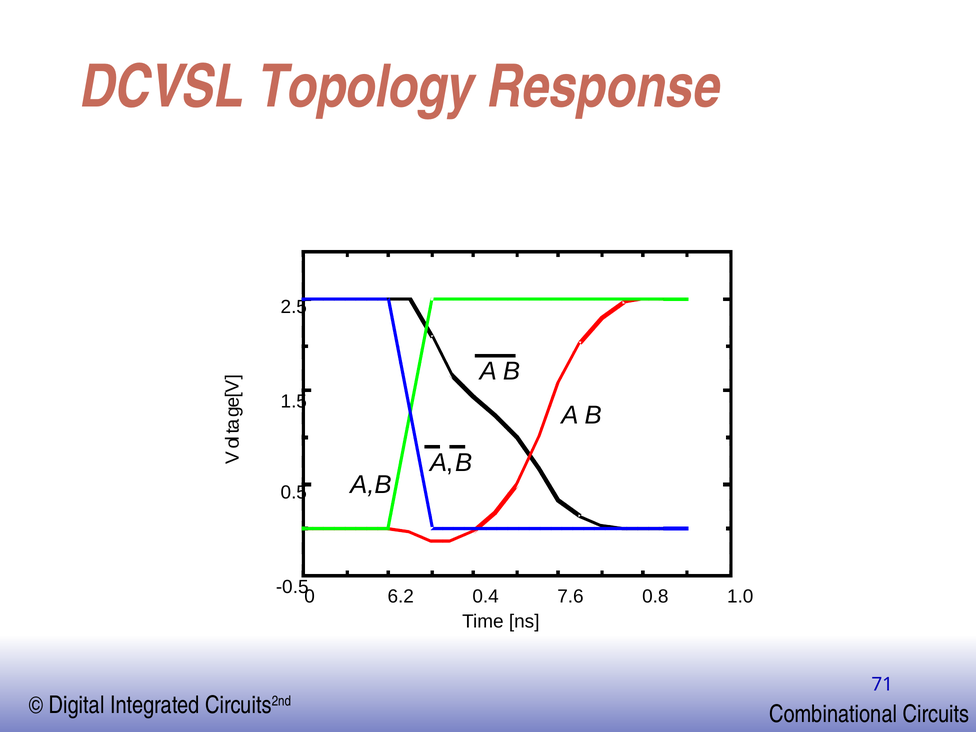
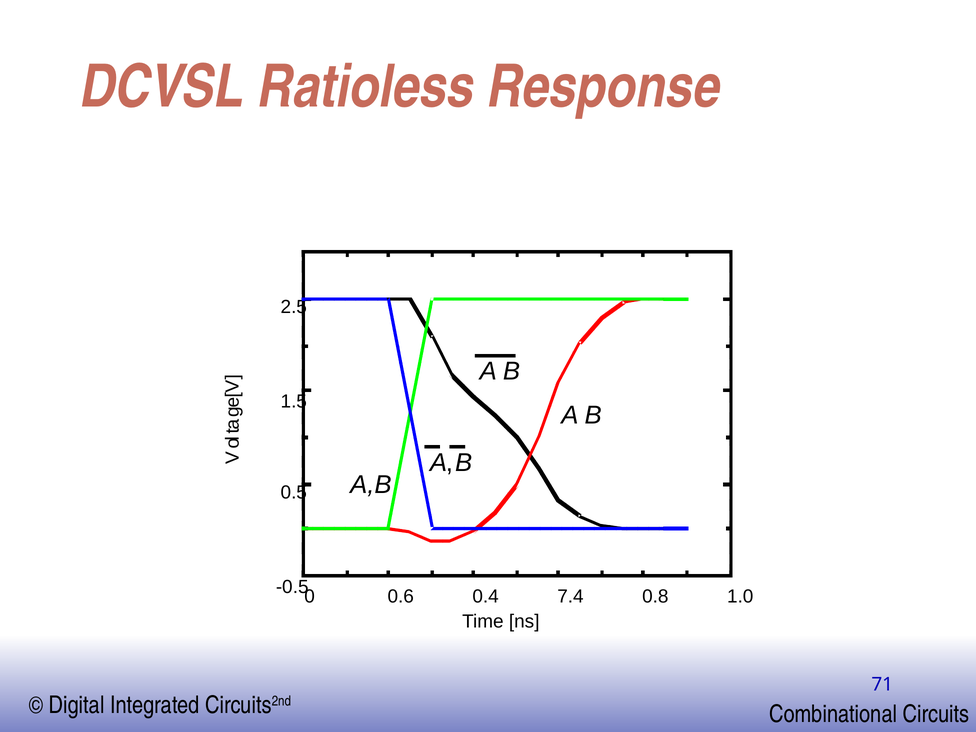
Topology: Topology -> Ratioless
6.2: 6.2 -> 0.6
7.6: 7.6 -> 7.4
